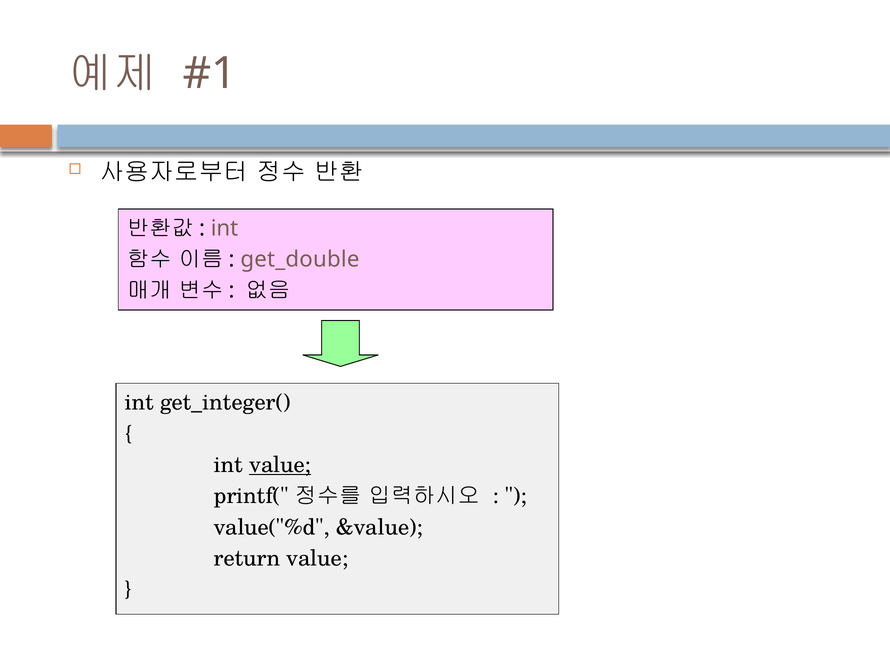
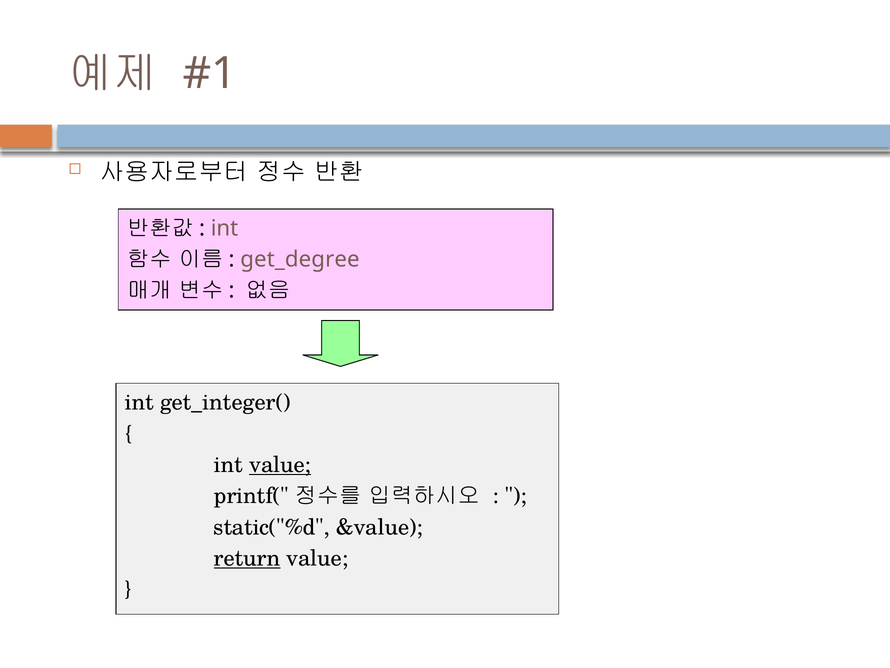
get_double: get_double -> get_degree
value("%d: value("%d -> static("%d
return underline: none -> present
